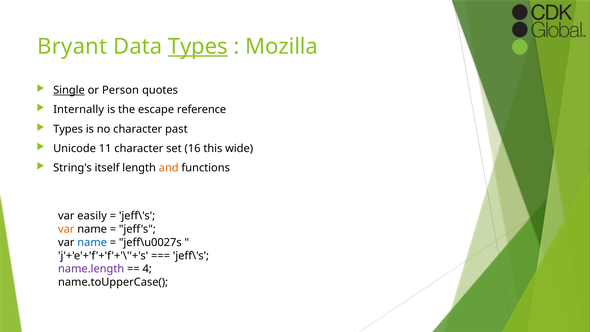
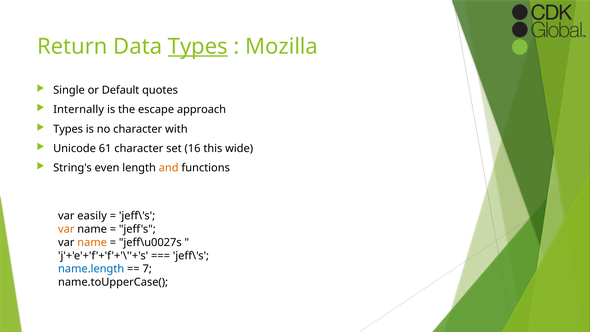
Bryant: Bryant -> Return
Single underline: present -> none
Person: Person -> Default
reference: reference -> approach
past: past -> with
11: 11 -> 61
itself: itself -> even
name at (92, 242) colour: blue -> orange
name.length colour: purple -> blue
4: 4 -> 7
